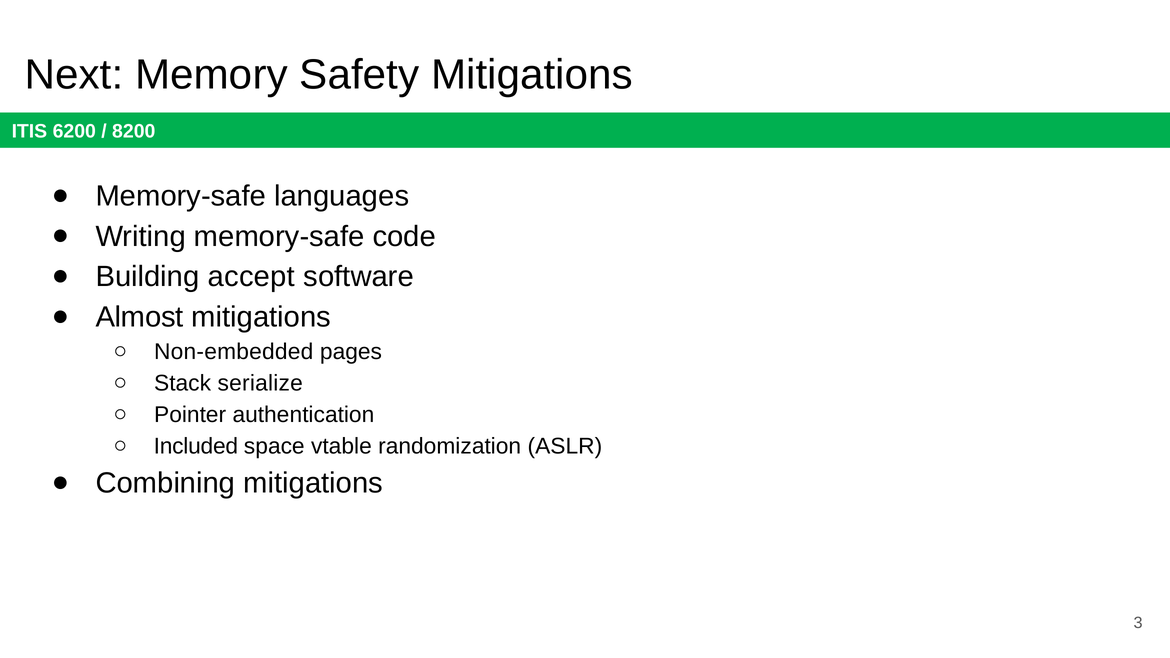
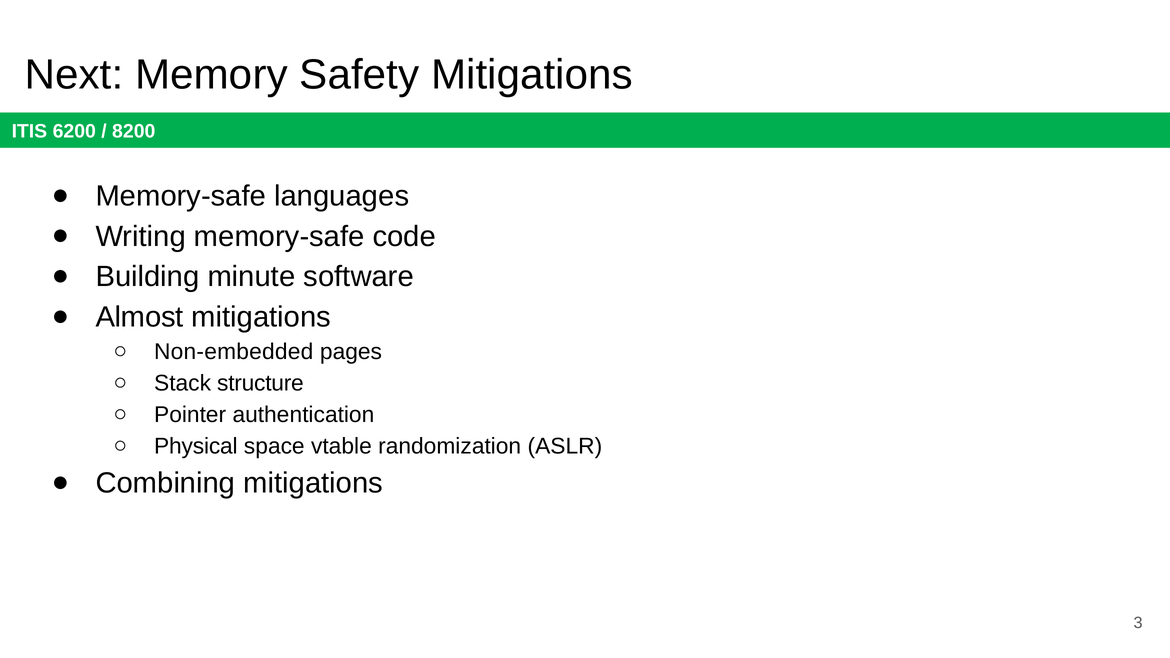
accept: accept -> minute
serialize: serialize -> structure
Included: Included -> Physical
